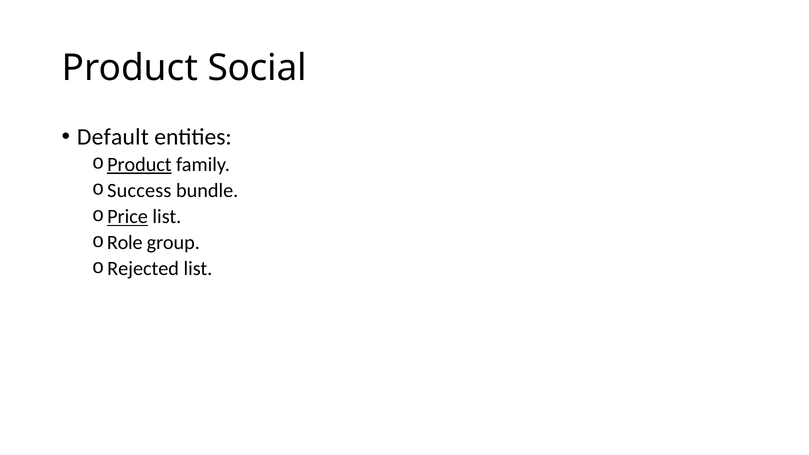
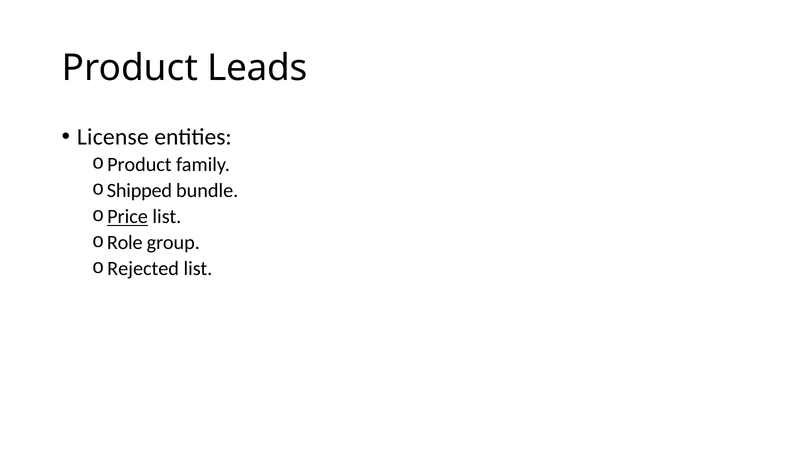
Social: Social -> Leads
Default: Default -> License
Product at (139, 165) underline: present -> none
Success: Success -> Shipped
